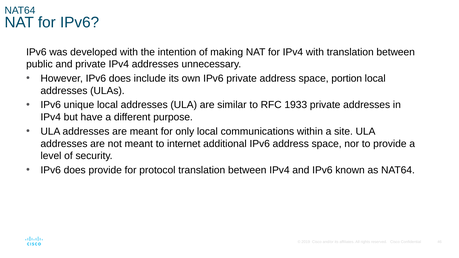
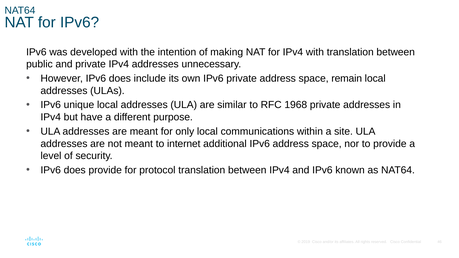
portion: portion -> remain
1933: 1933 -> 1968
